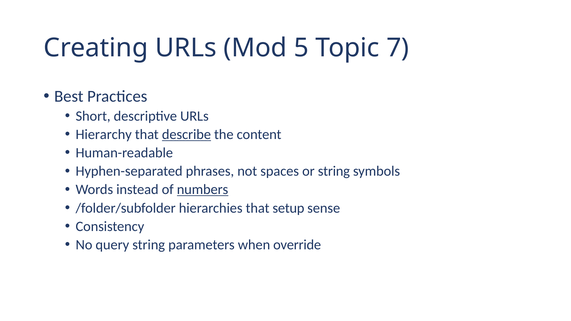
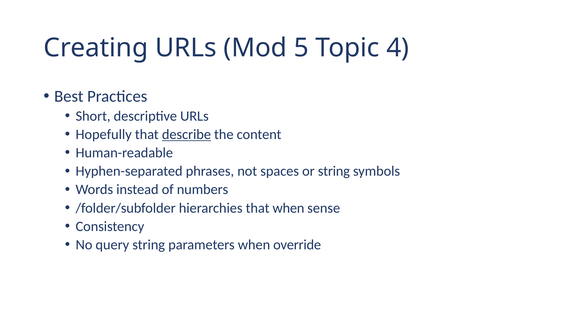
7: 7 -> 4
Hierarchy: Hierarchy -> Hopefully
numbers underline: present -> none
that setup: setup -> when
